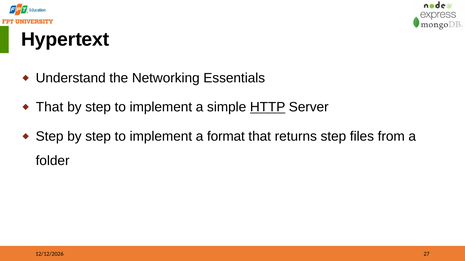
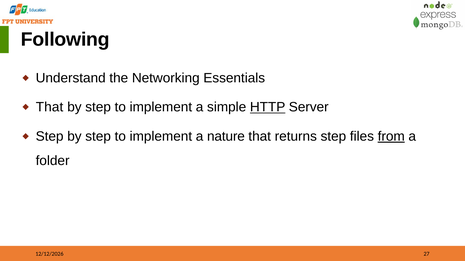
Hypertext: Hypertext -> Following
format: format -> nature
from underline: none -> present
